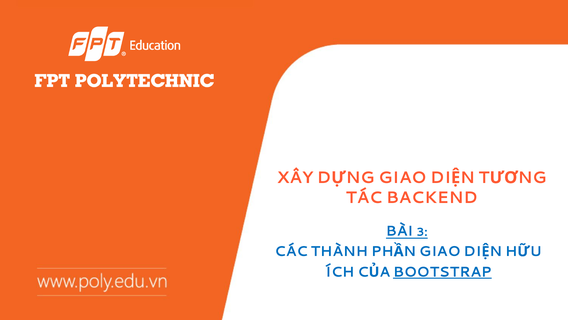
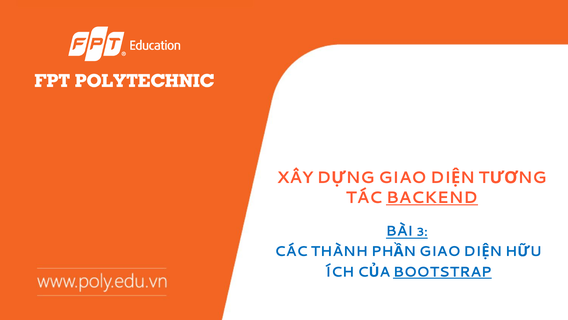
BACKEND underline: none -> present
